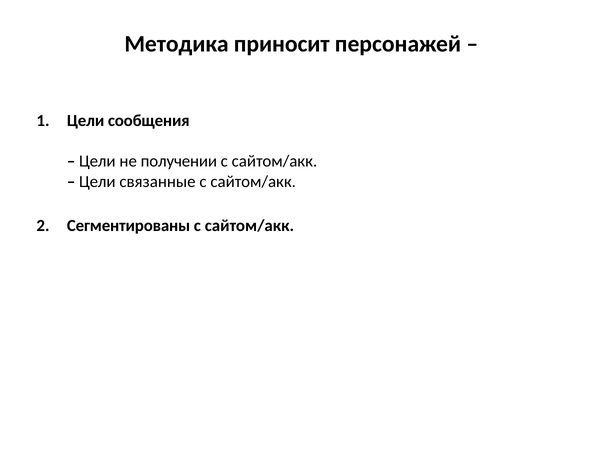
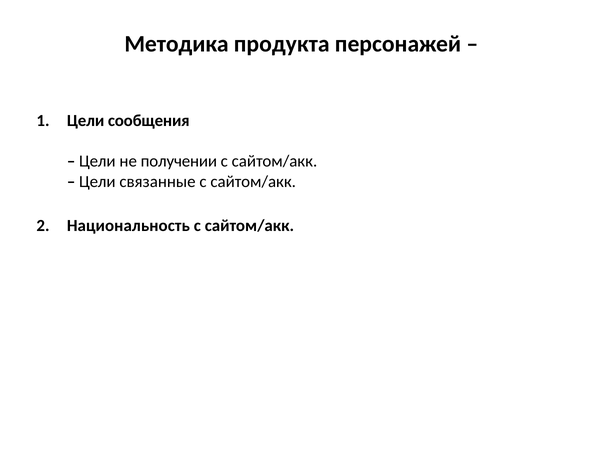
приносит: приносит -> продукта
Сегментированы: Сегментированы -> Национальность
